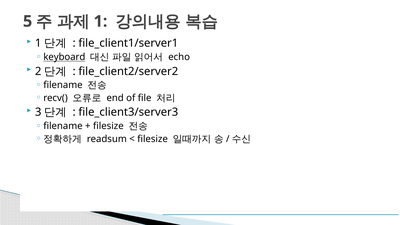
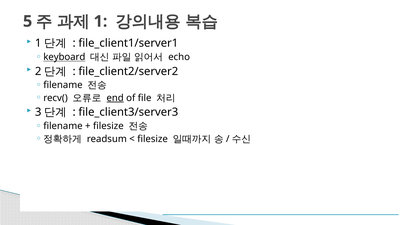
end underline: none -> present
